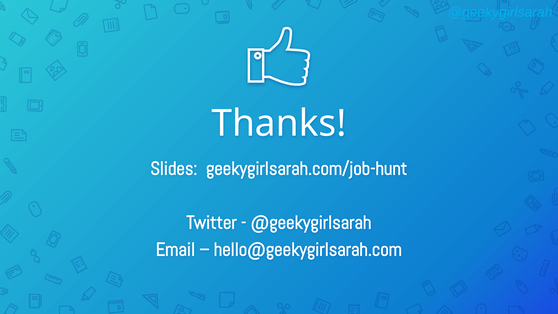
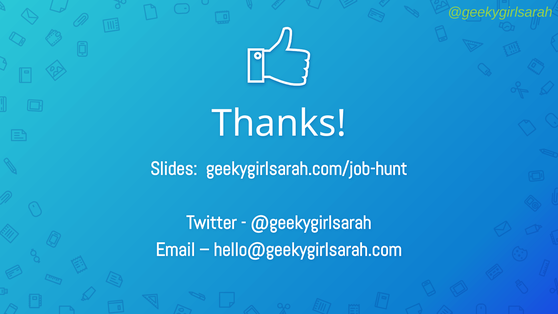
@geekygirlsarah at (500, 12) colour: light blue -> light green
